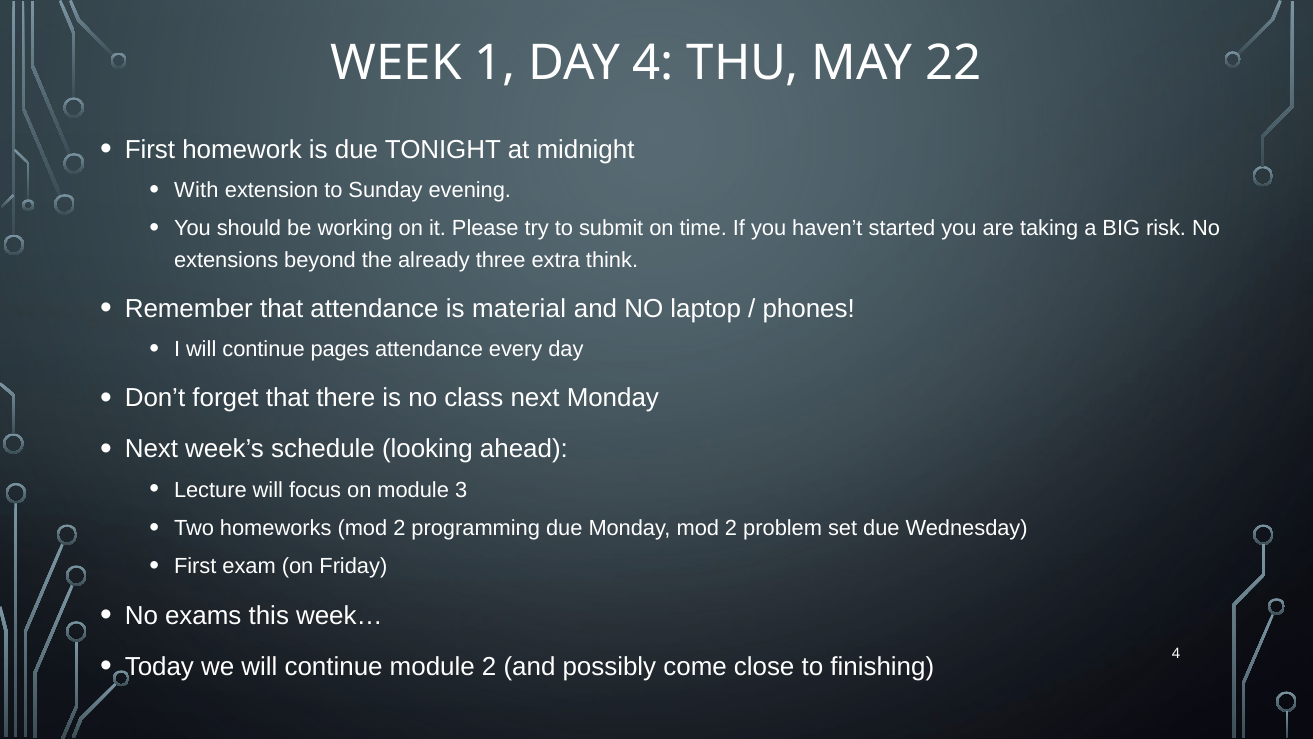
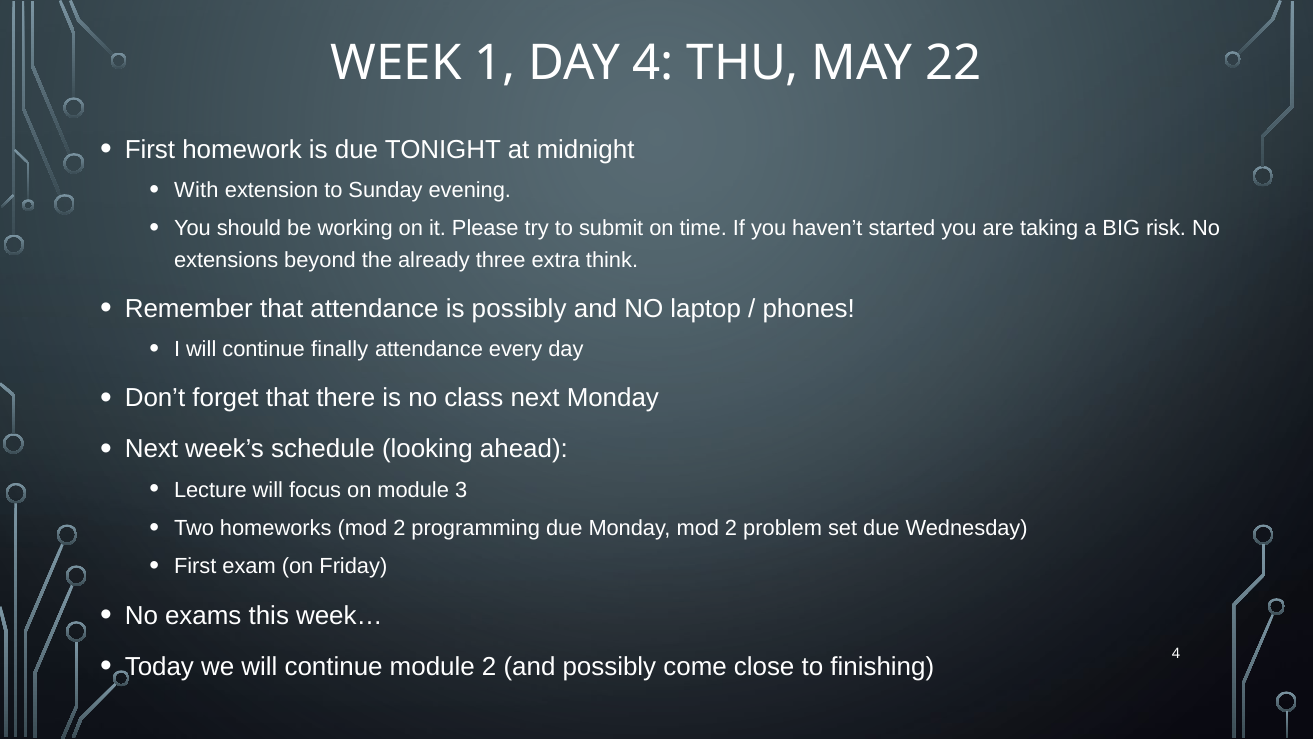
is material: material -> possibly
pages: pages -> finally
